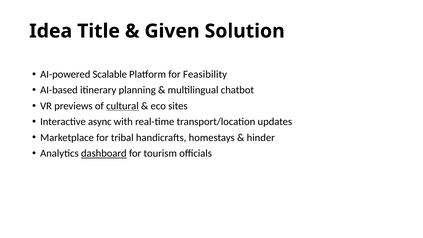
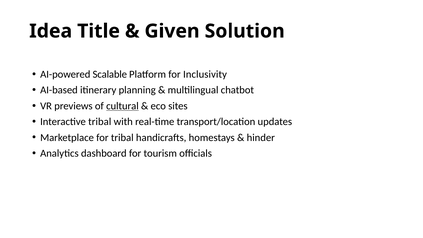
Feasibility: Feasibility -> Inclusivity
Interactive async: async -> tribal
dashboard underline: present -> none
